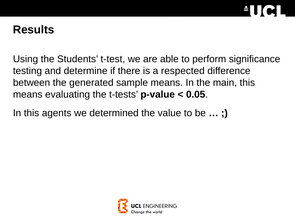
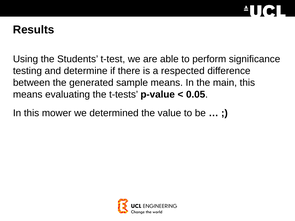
agents: agents -> mower
